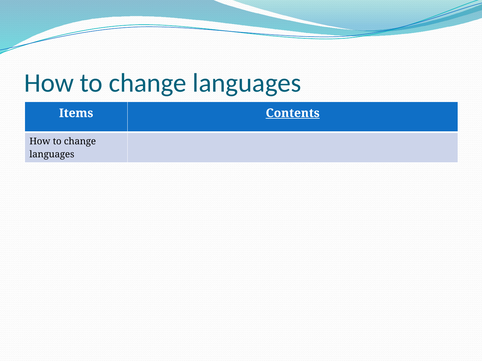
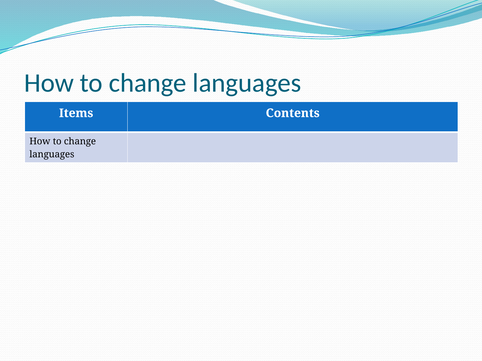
Contents underline: present -> none
